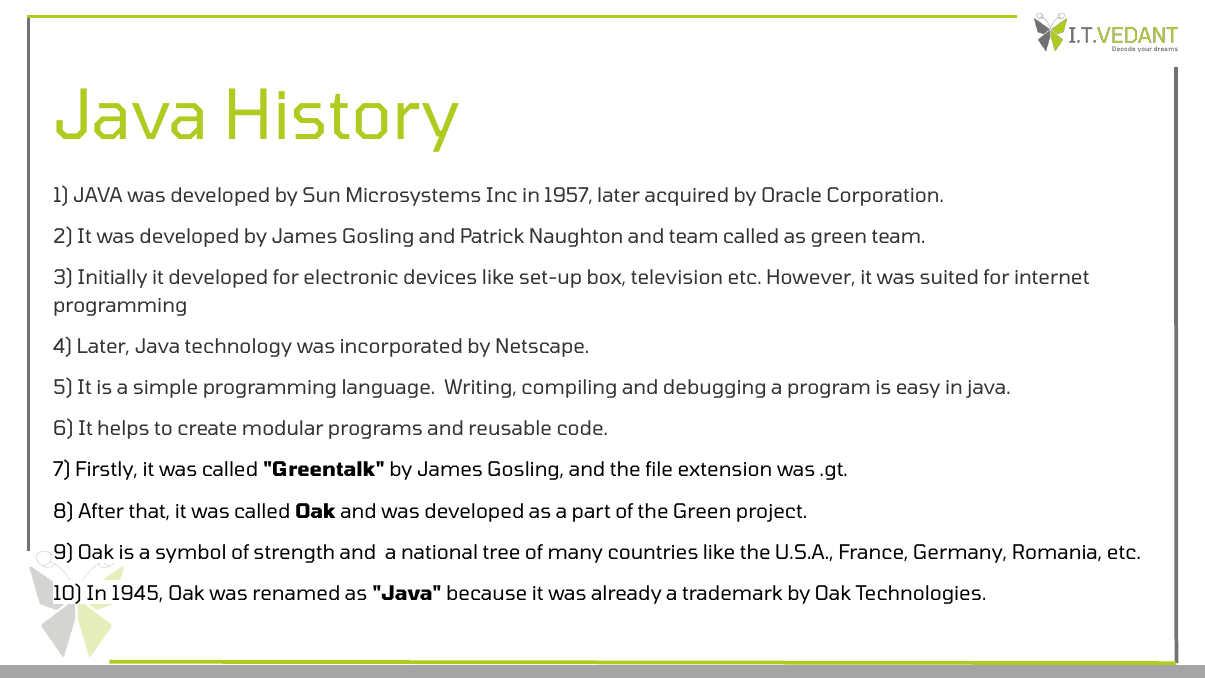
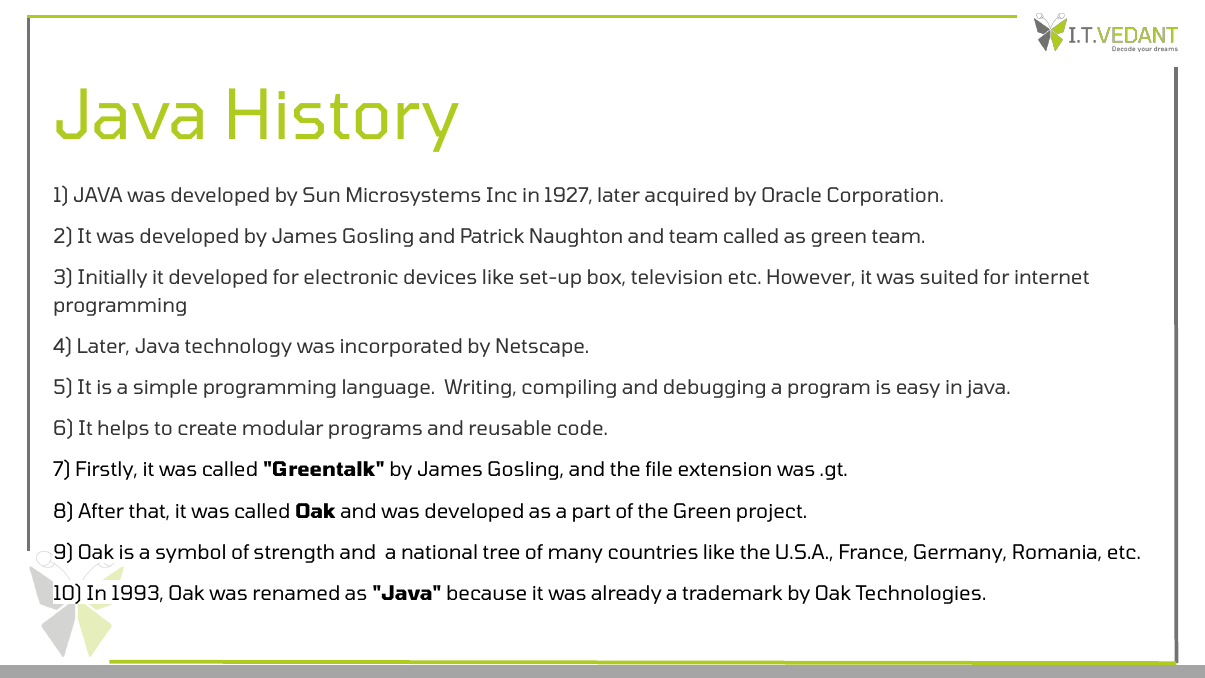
1957: 1957 -> 1927
1945: 1945 -> 1993
